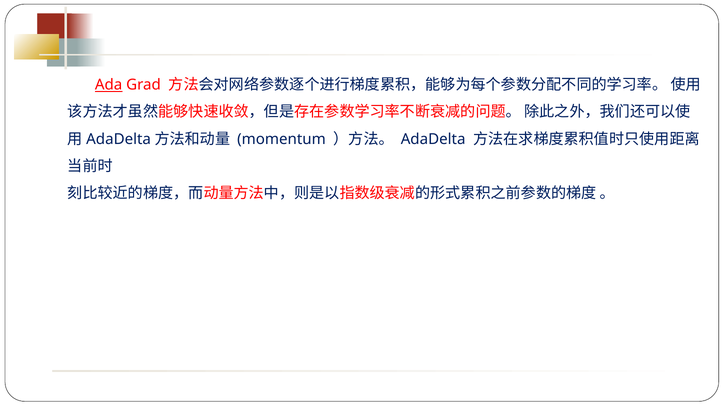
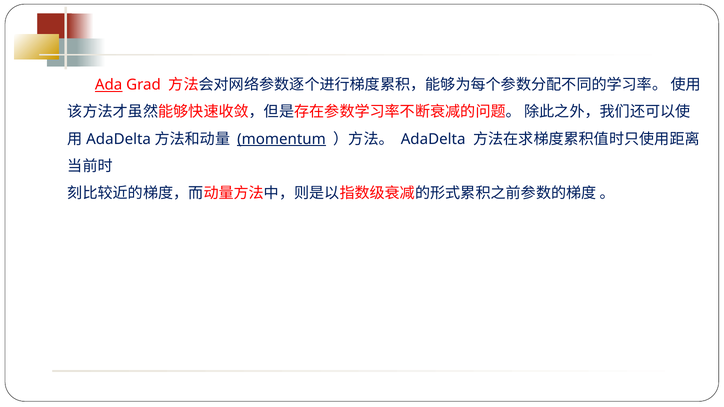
momentum underline: none -> present
